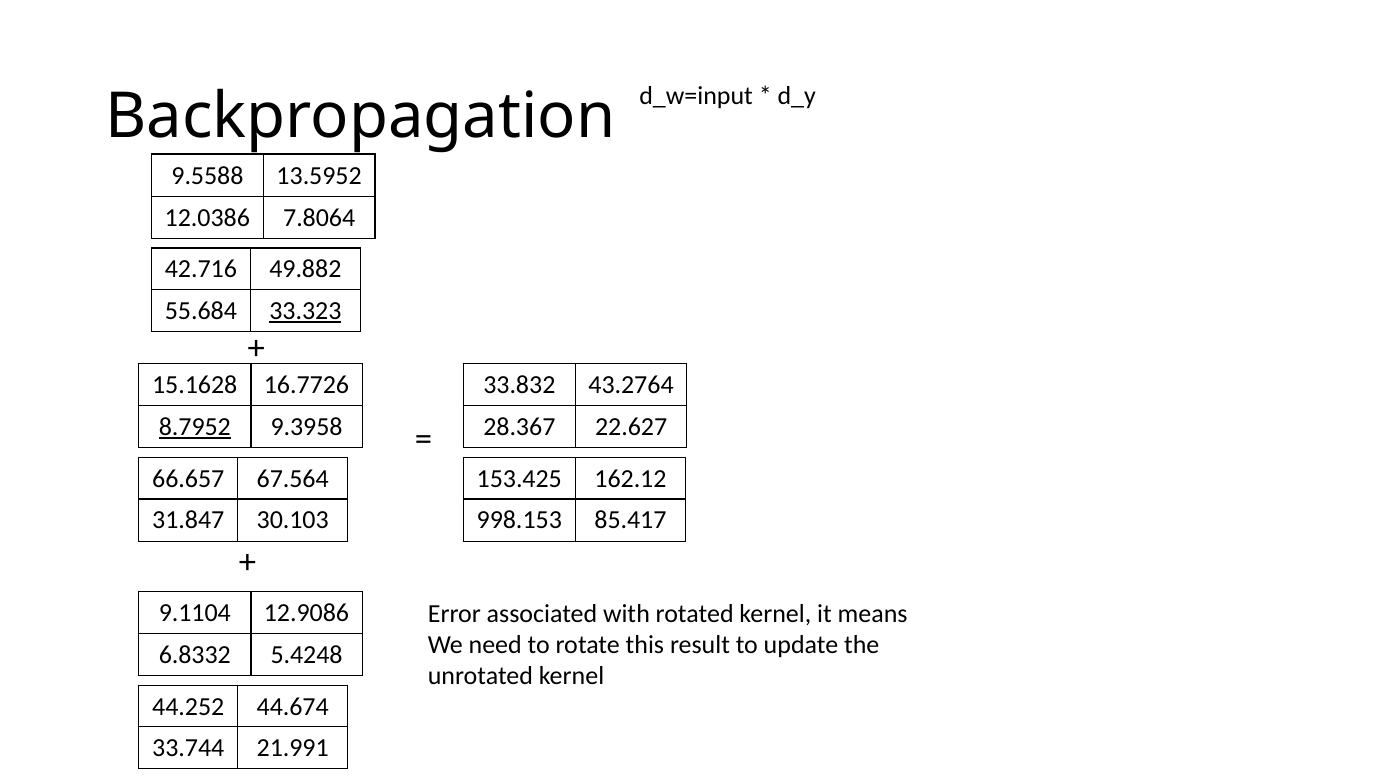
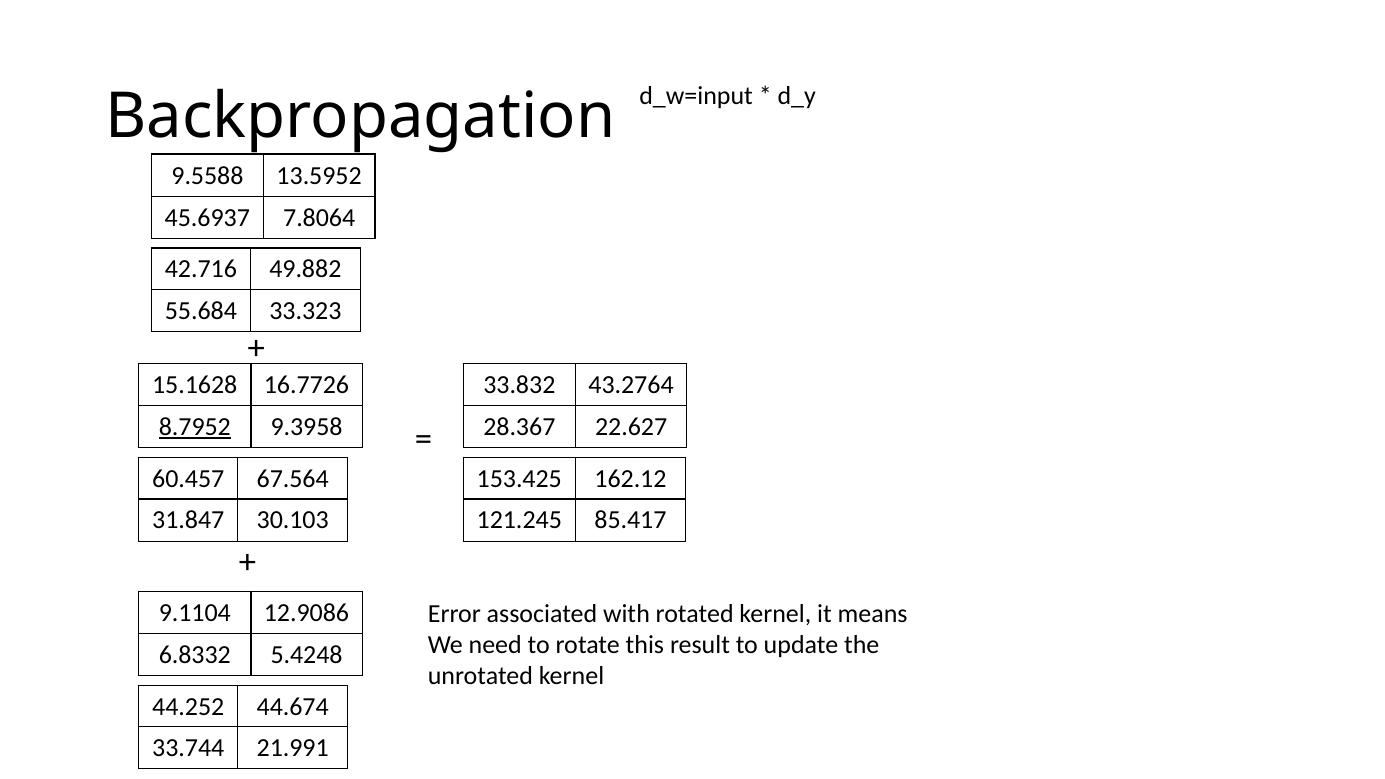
12.0386: 12.0386 -> 45.6937
33.323 underline: present -> none
66.657: 66.657 -> 60.457
998.153: 998.153 -> 121.245
